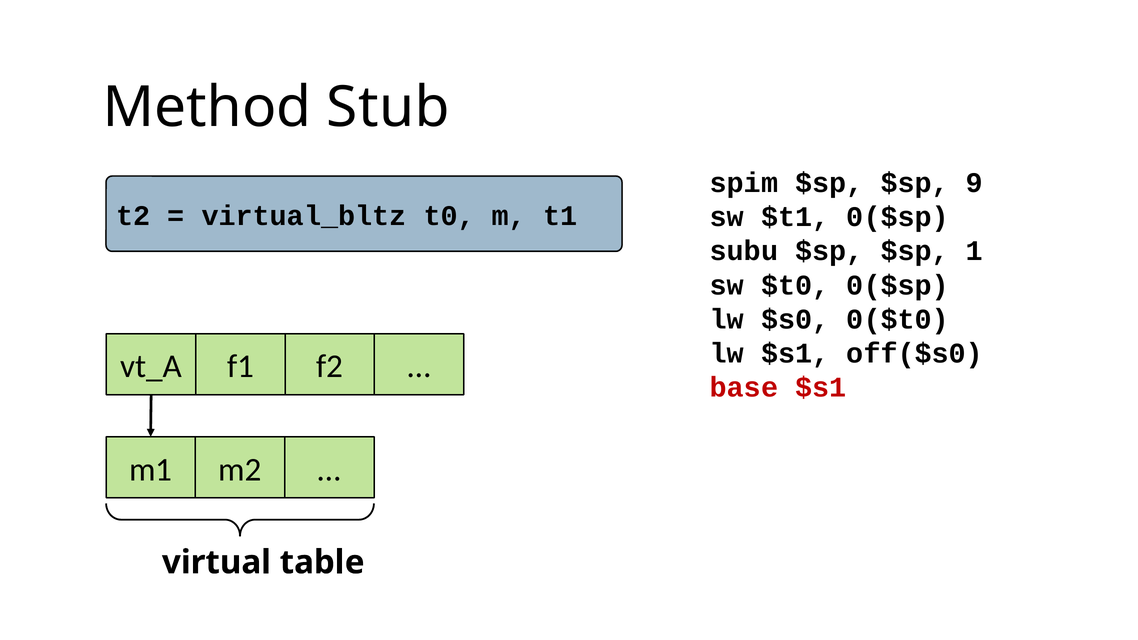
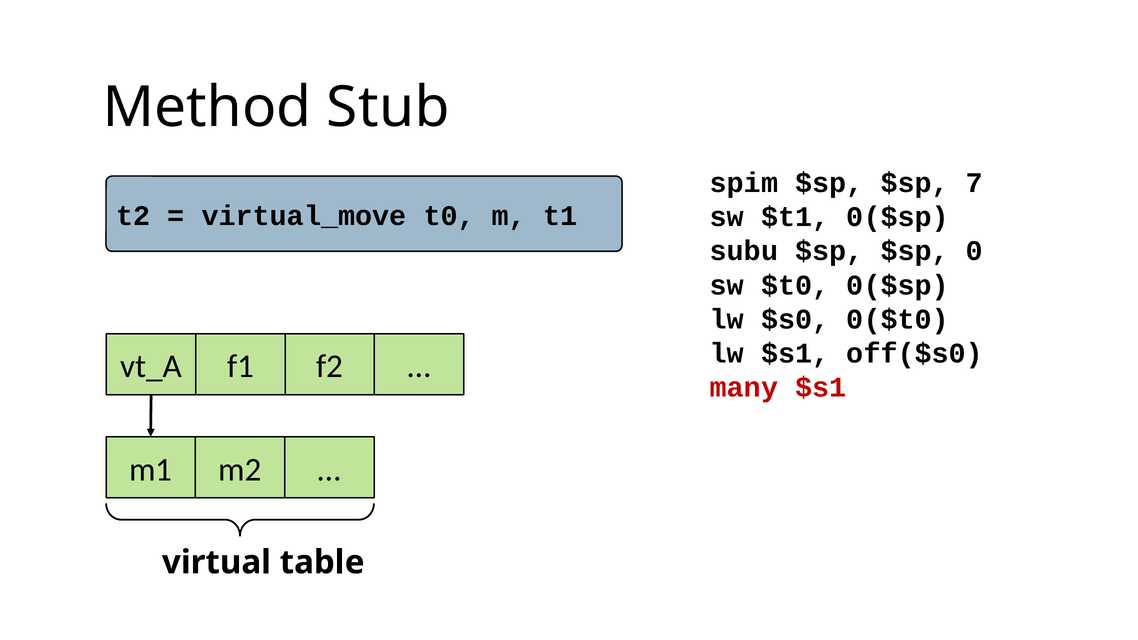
9: 9 -> 7
virtual_bltz: virtual_bltz -> virtual_move
1: 1 -> 0
base: base -> many
